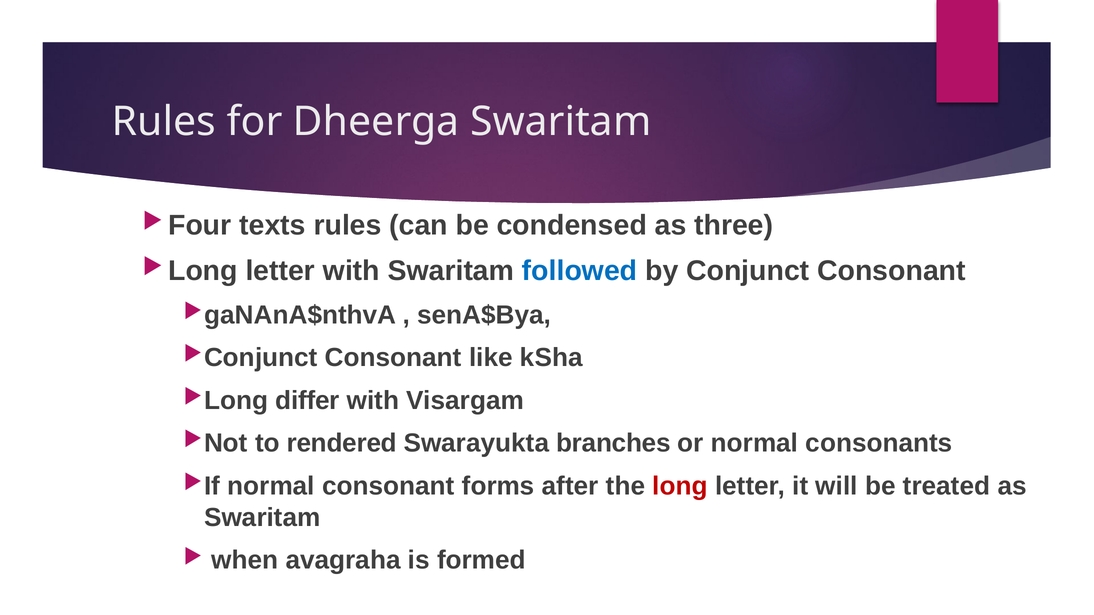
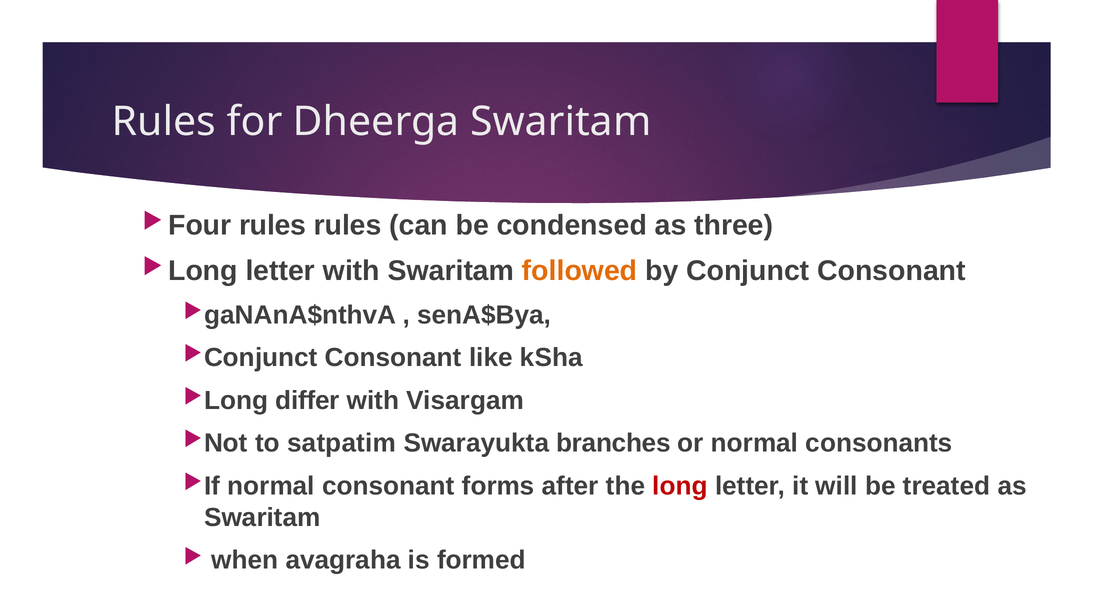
texts at (272, 225): texts -> rules
followed colour: blue -> orange
rendered: rendered -> satpatim
